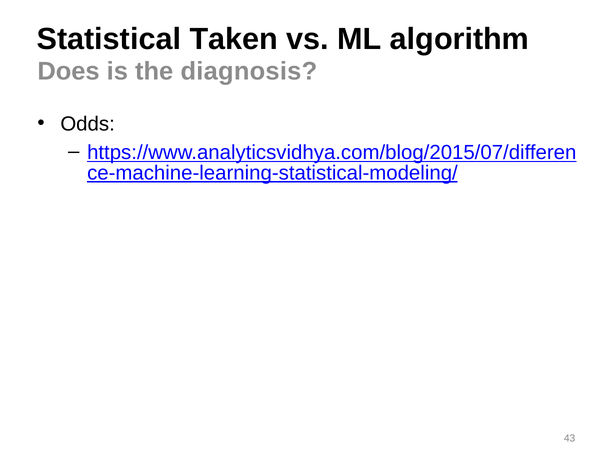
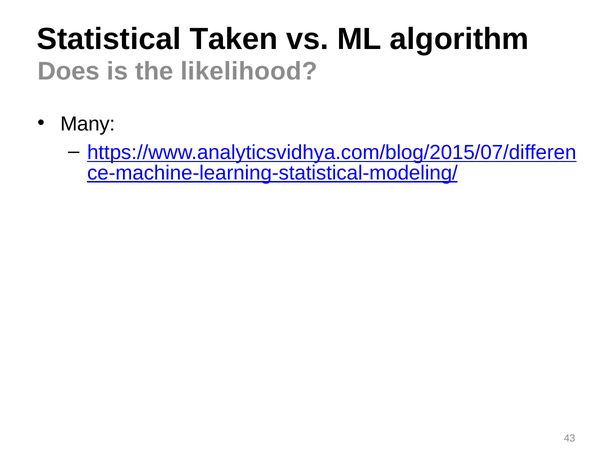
diagnosis: diagnosis -> likelihood
Odds: Odds -> Many
